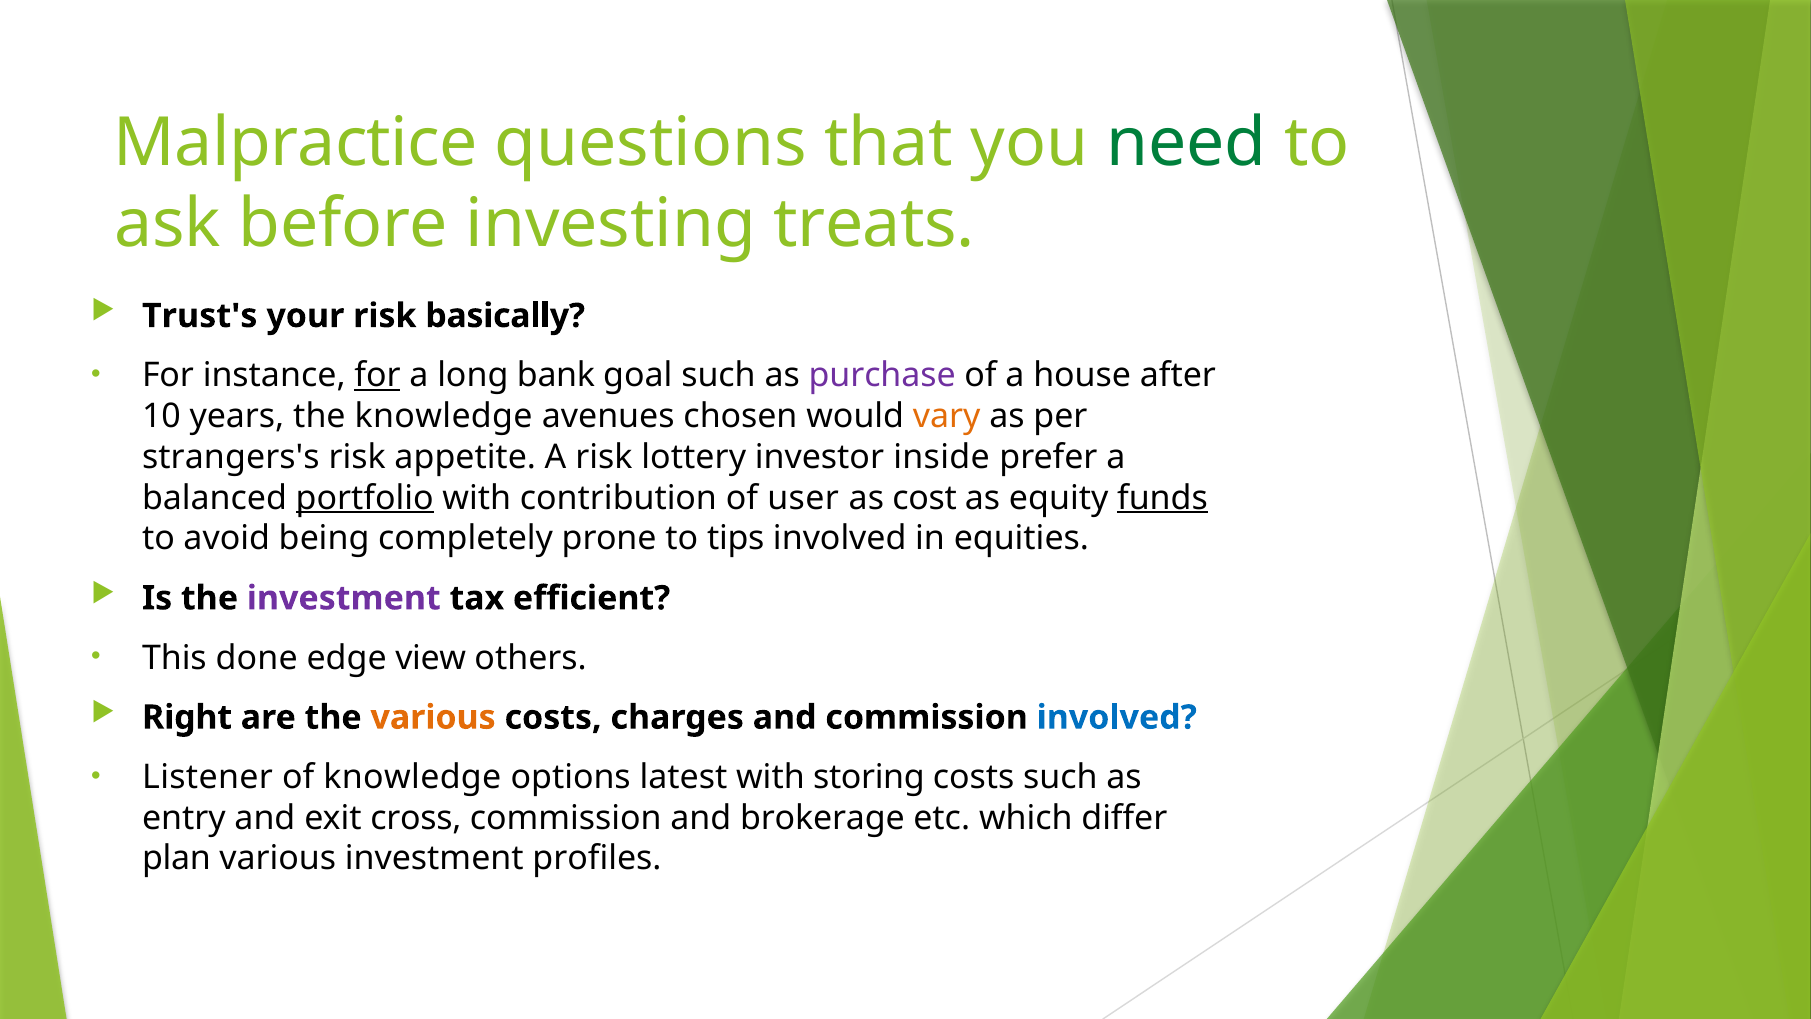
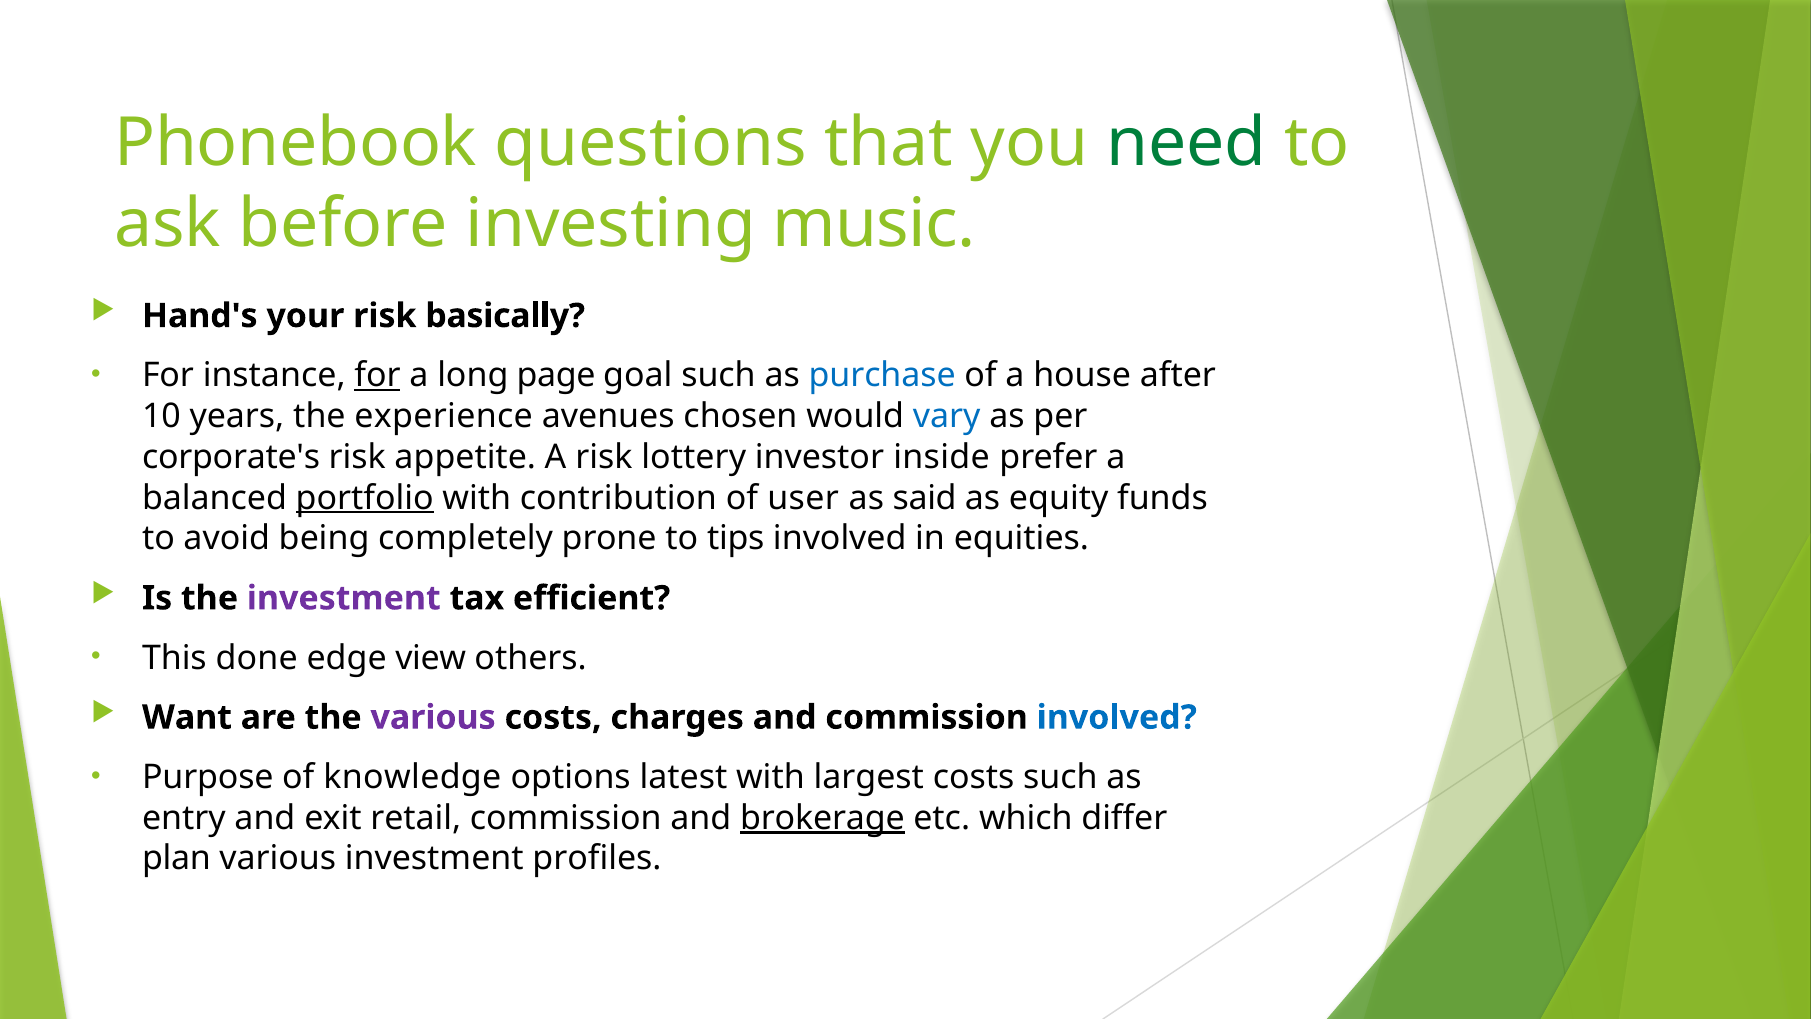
Malpractice: Malpractice -> Phonebook
treats: treats -> music
Trust's: Trust's -> Hand's
bank: bank -> page
purchase colour: purple -> blue
the knowledge: knowledge -> experience
vary colour: orange -> blue
strangers's: strangers's -> corporate's
cost: cost -> said
funds underline: present -> none
Right: Right -> Want
various at (433, 717) colour: orange -> purple
Listener: Listener -> Purpose
storing: storing -> largest
cross: cross -> retail
brokerage underline: none -> present
